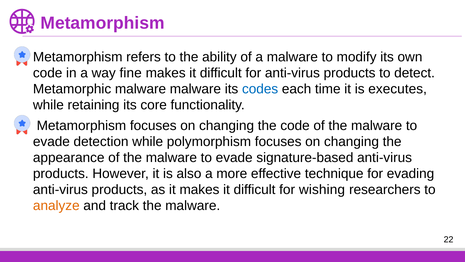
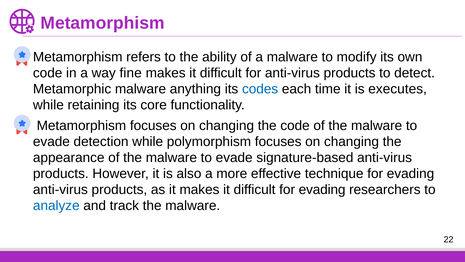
malware malware: malware -> anything
difficult for wishing: wishing -> evading
analyze colour: orange -> blue
